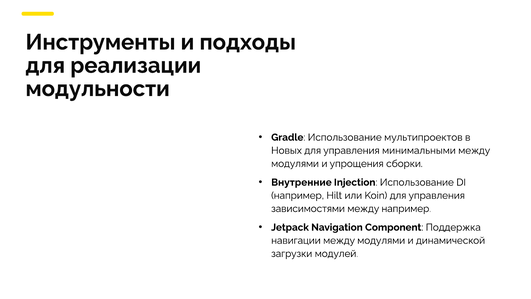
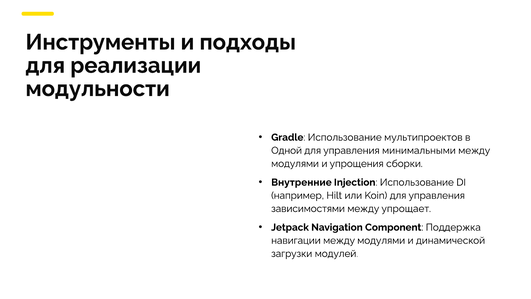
Новых: Новых -> Одной
между например: например -> упрощает
